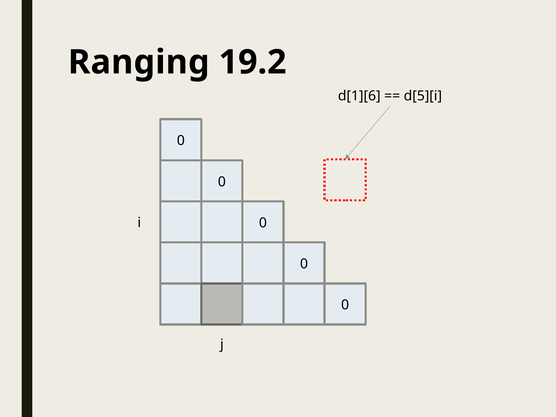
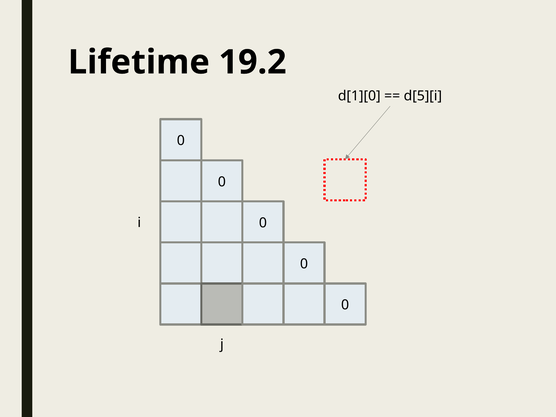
Ranging: Ranging -> Lifetime
d[1][6: d[1][6 -> d[1][0
